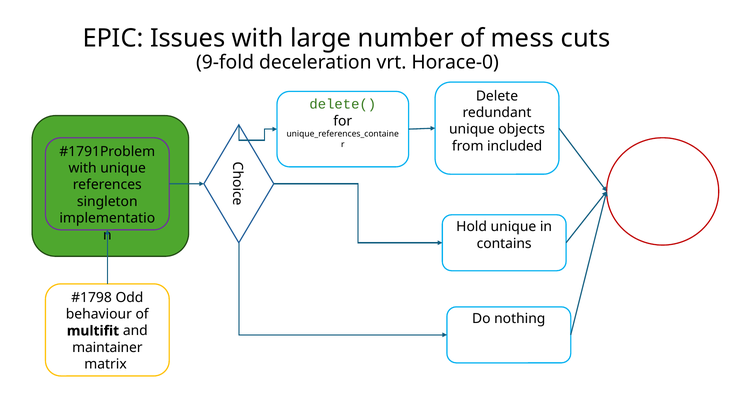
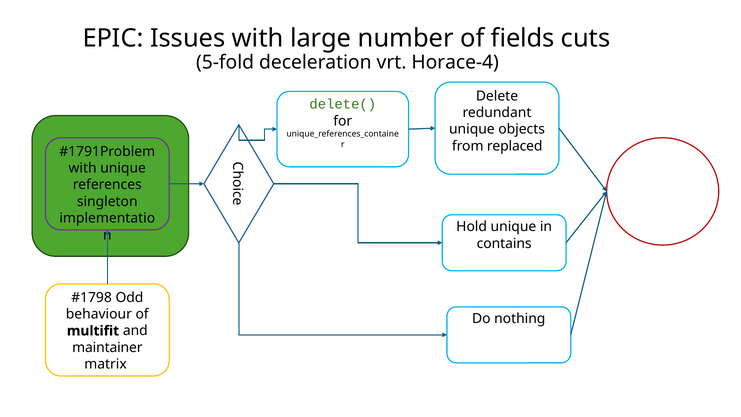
mess: mess -> fields
9-fold: 9-fold -> 5-fold
Horace-0: Horace-0 -> Horace-4
included: included -> replaced
